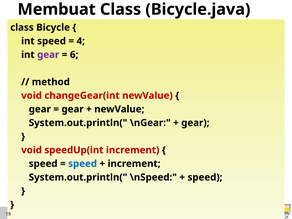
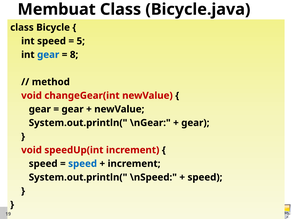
4: 4 -> 5
gear at (48, 55) colour: purple -> blue
6: 6 -> 8
